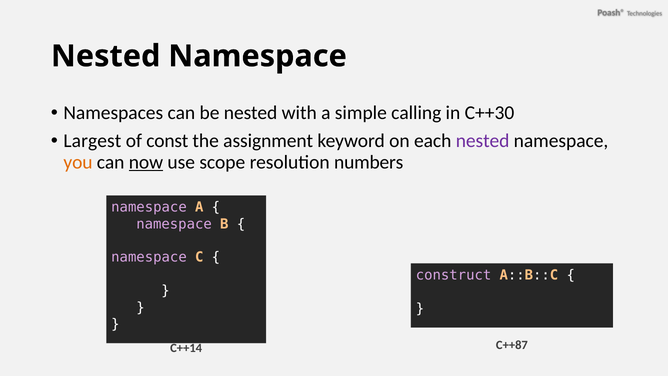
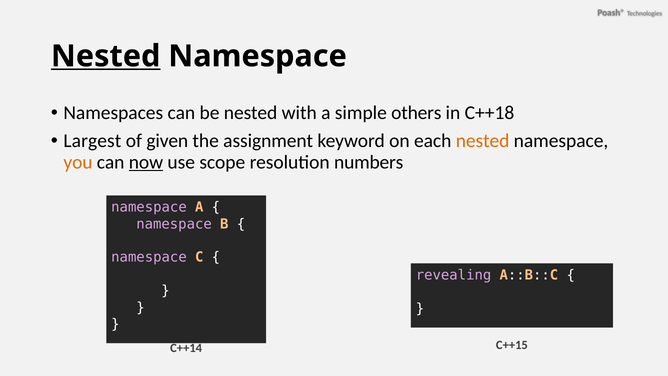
Nested at (106, 56) underline: none -> present
calling: calling -> others
C++30: C++30 -> C++18
const: const -> given
nested at (483, 141) colour: purple -> orange
construct: construct -> revealing
C++87: C++87 -> C++15
